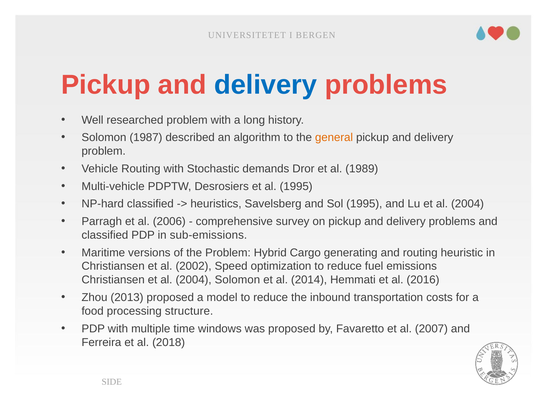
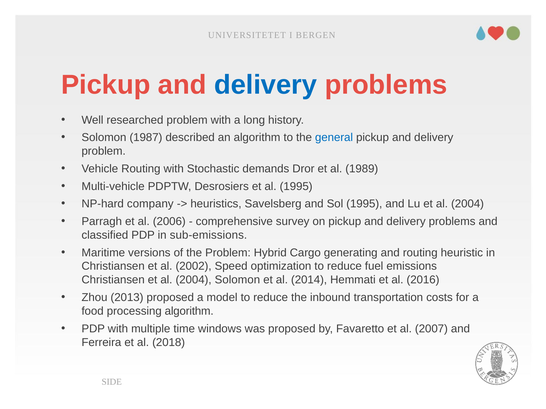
general colour: orange -> blue
NP-hard classified: classified -> company
processing structure: structure -> algorithm
